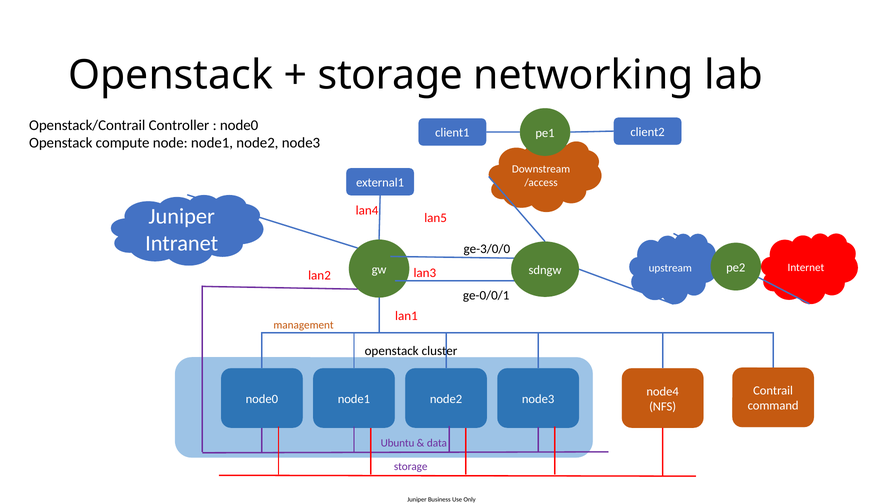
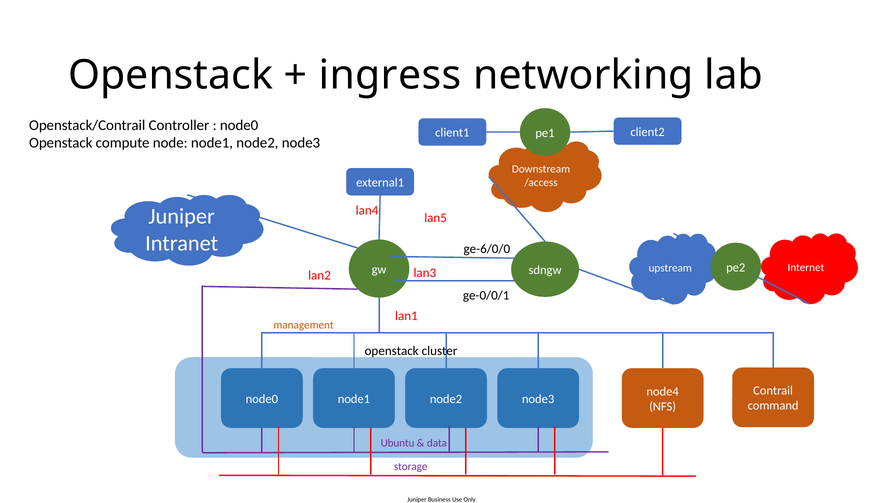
storage at (390, 75): storage -> ingress
ge-3/0/0: ge-3/0/0 -> ge-6/0/0
